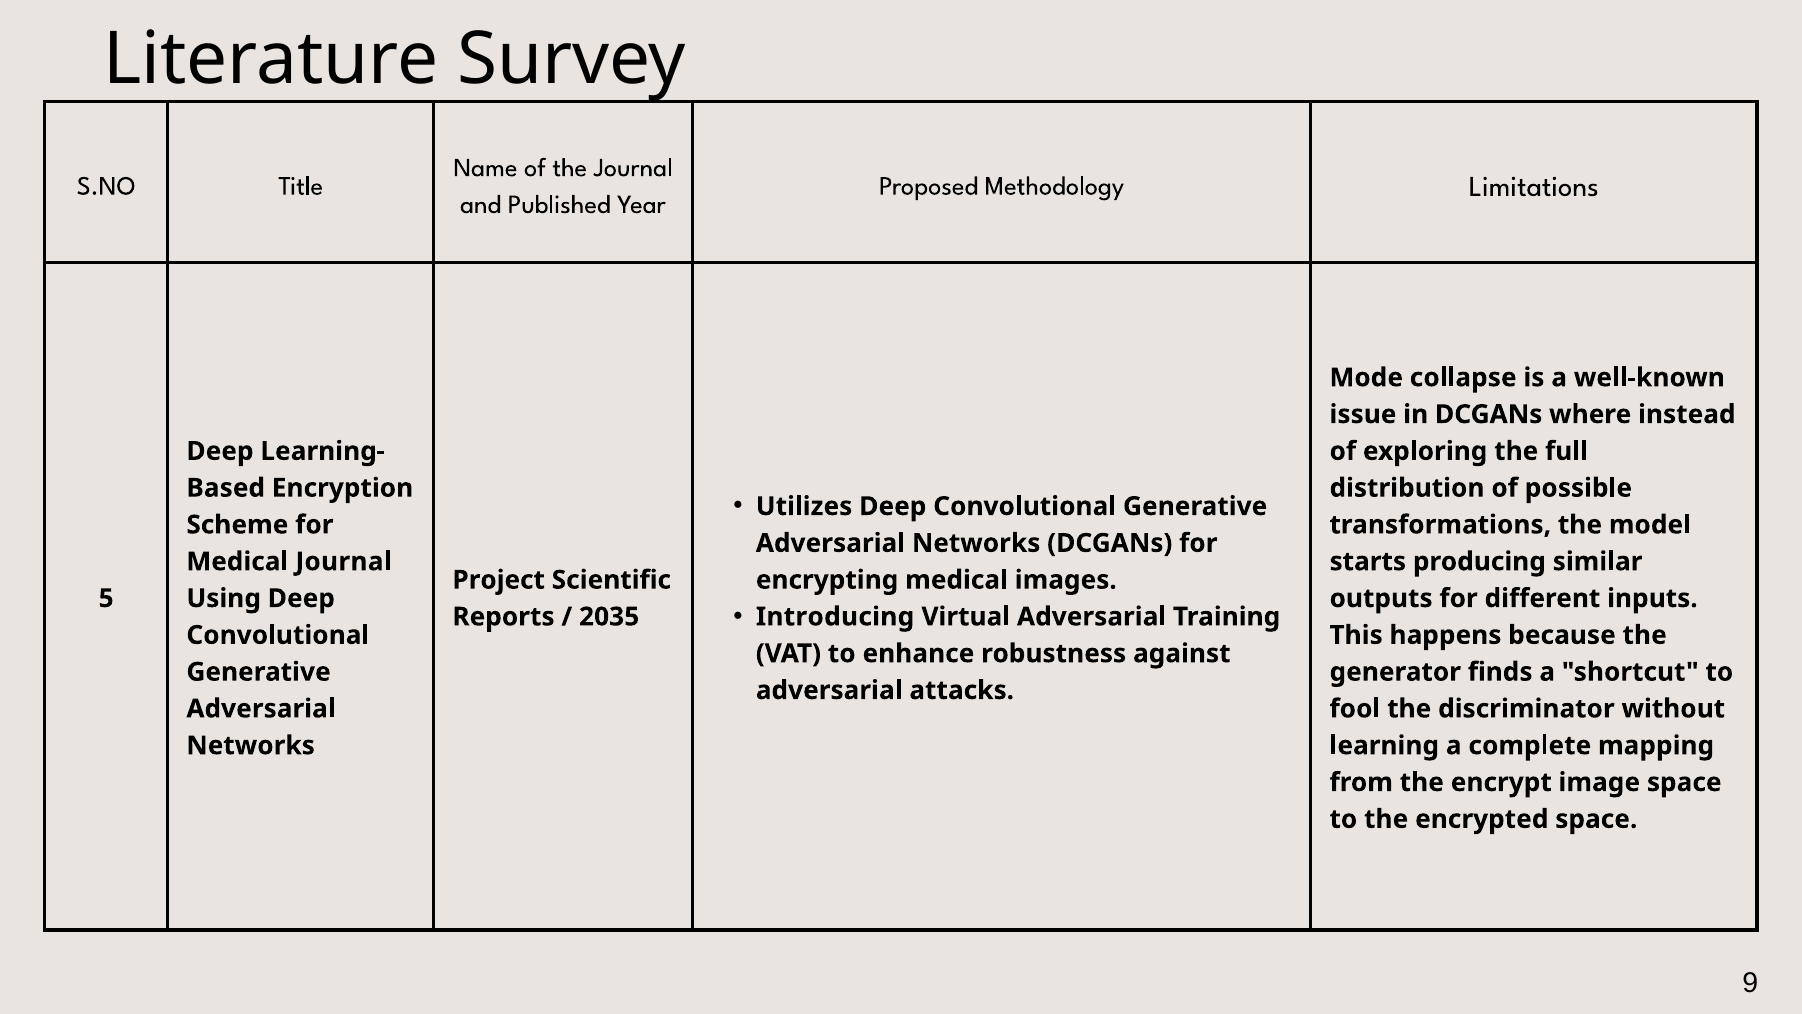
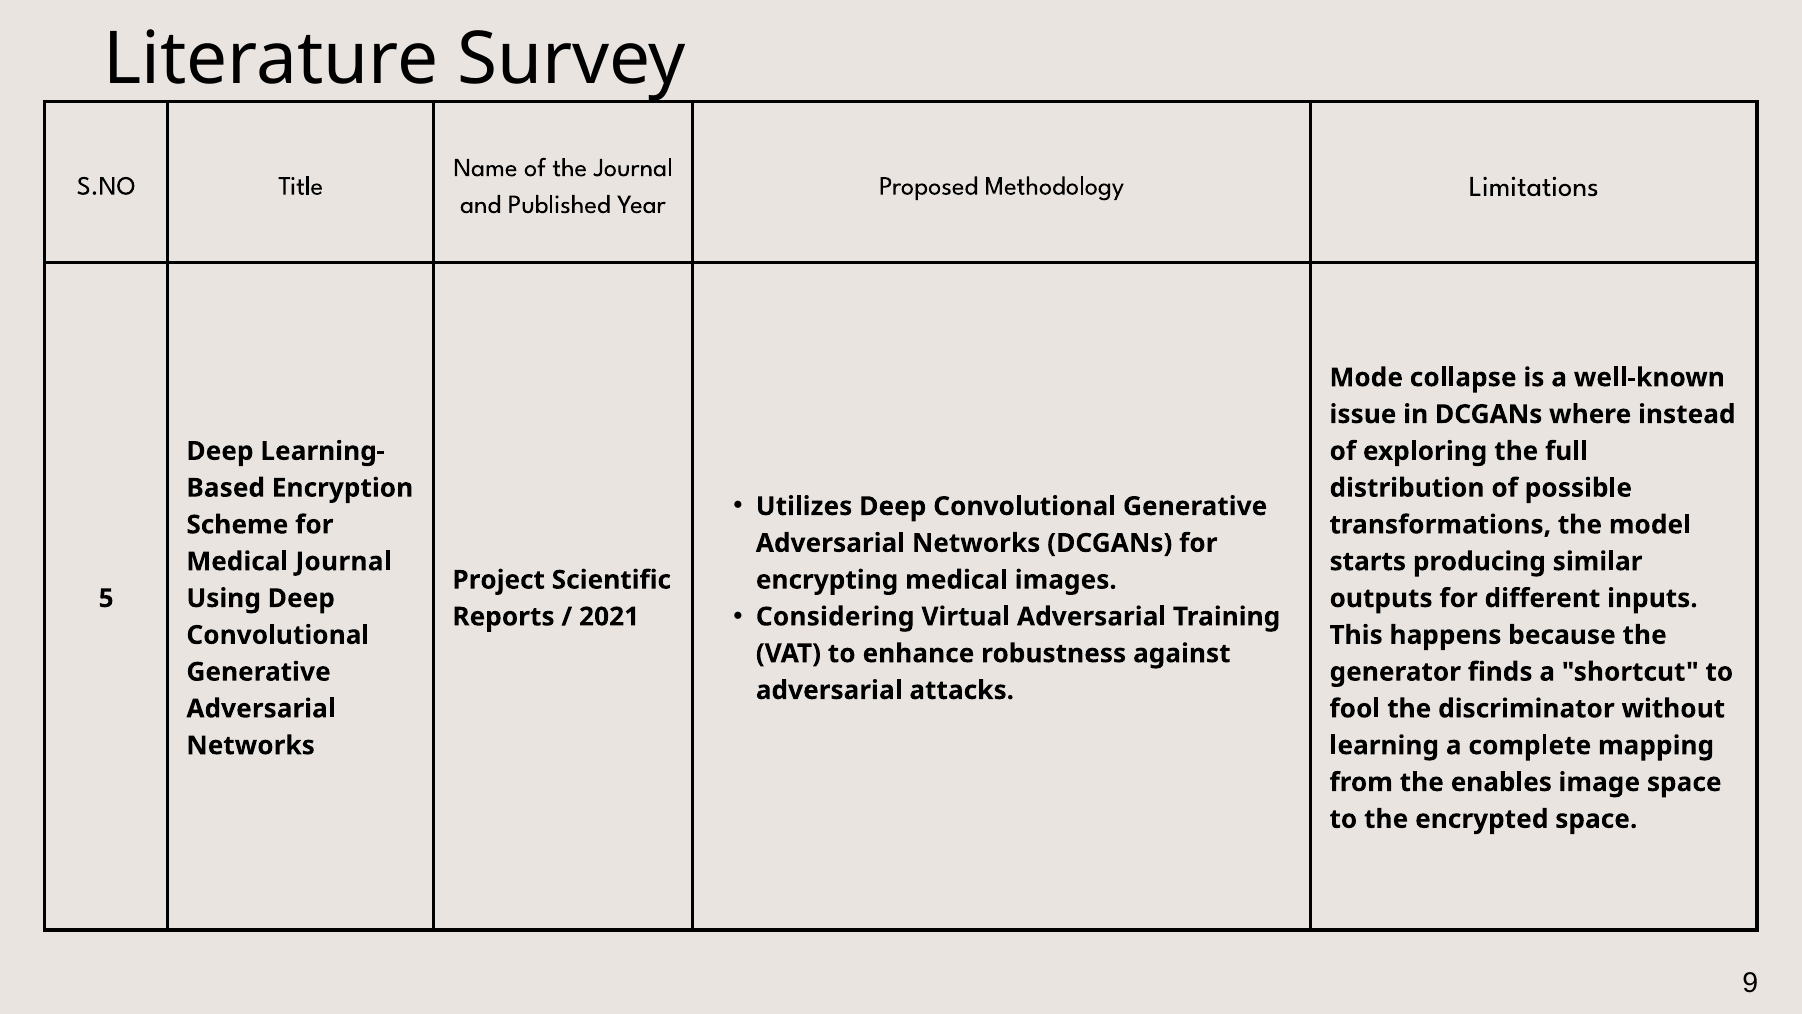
Introducing: Introducing -> Considering
2035: 2035 -> 2021
encrypt: encrypt -> enables
